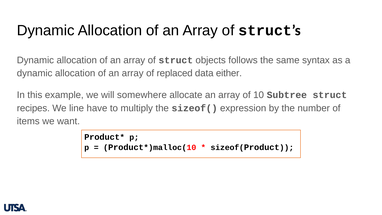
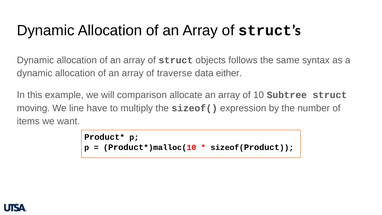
replaced: replaced -> traverse
somewhere: somewhere -> comparison
recipes: recipes -> moving
